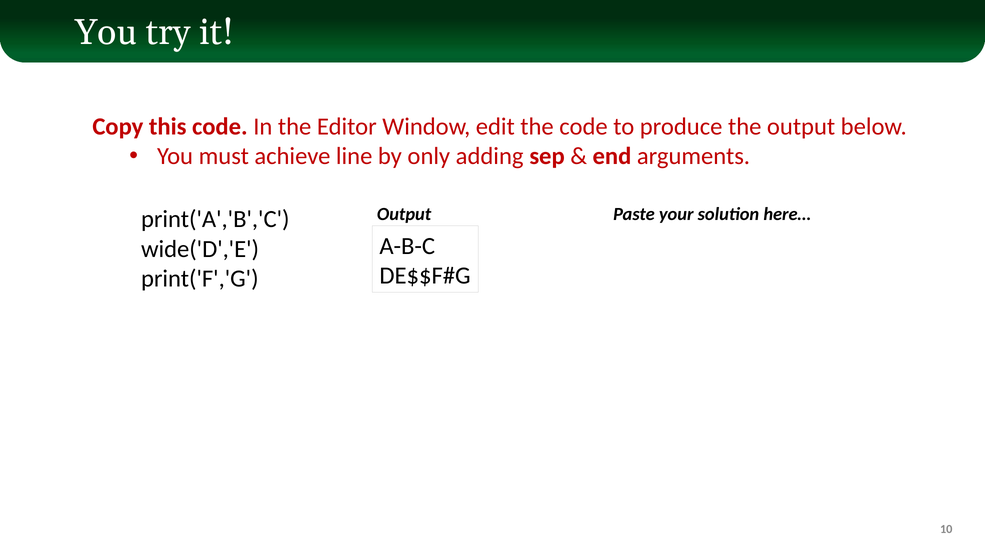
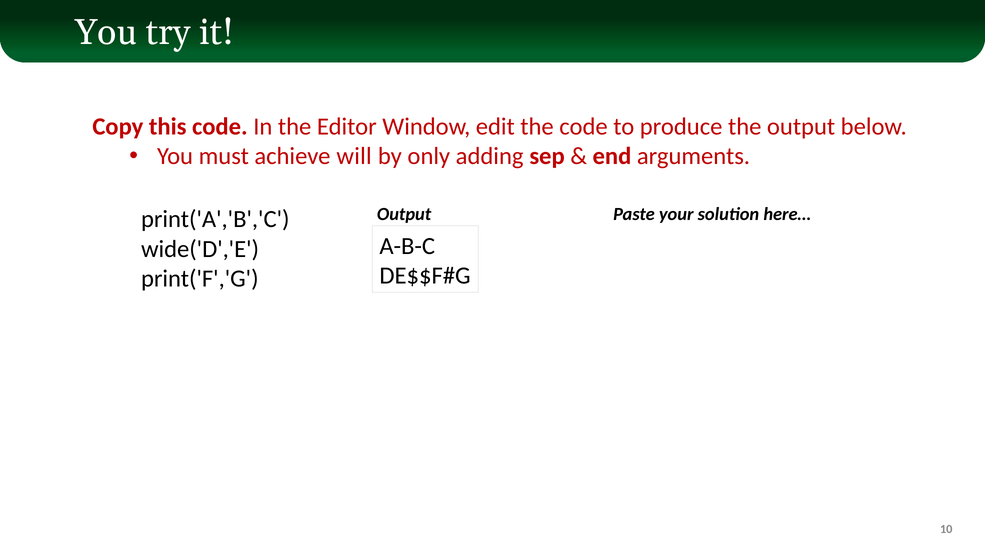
line: line -> will
